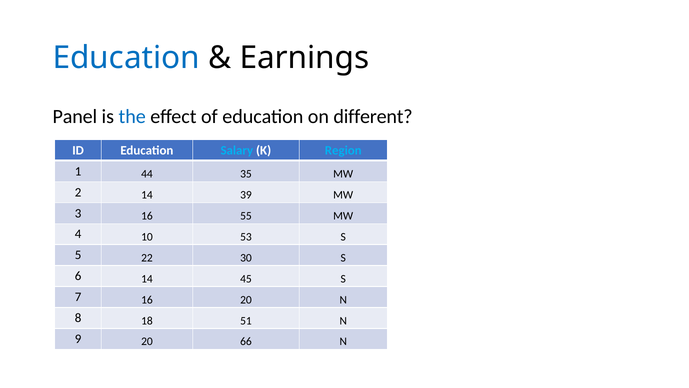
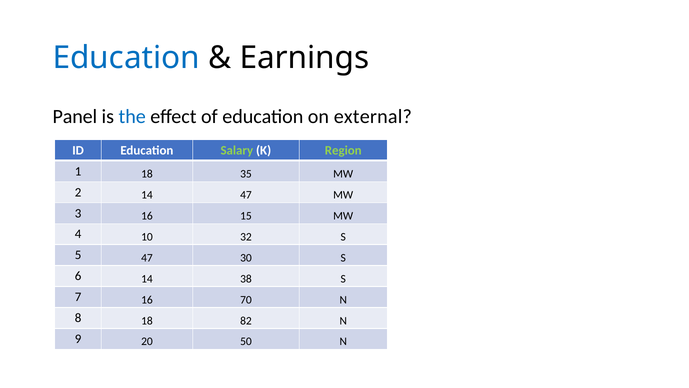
different: different -> external
Salary colour: light blue -> light green
Region colour: light blue -> light green
1 44: 44 -> 18
14 39: 39 -> 47
55: 55 -> 15
53: 53 -> 32
5 22: 22 -> 47
45: 45 -> 38
16 20: 20 -> 70
51: 51 -> 82
66: 66 -> 50
